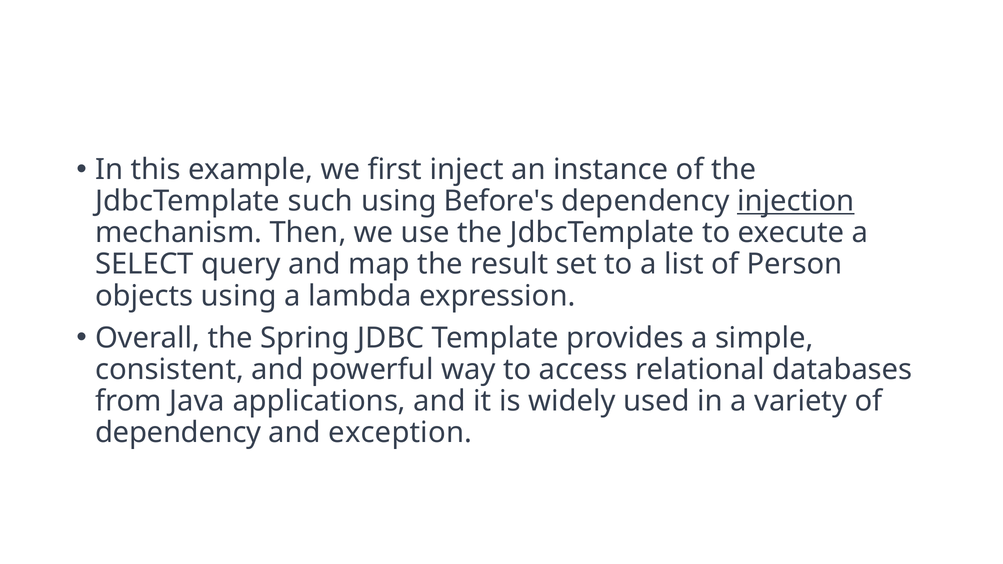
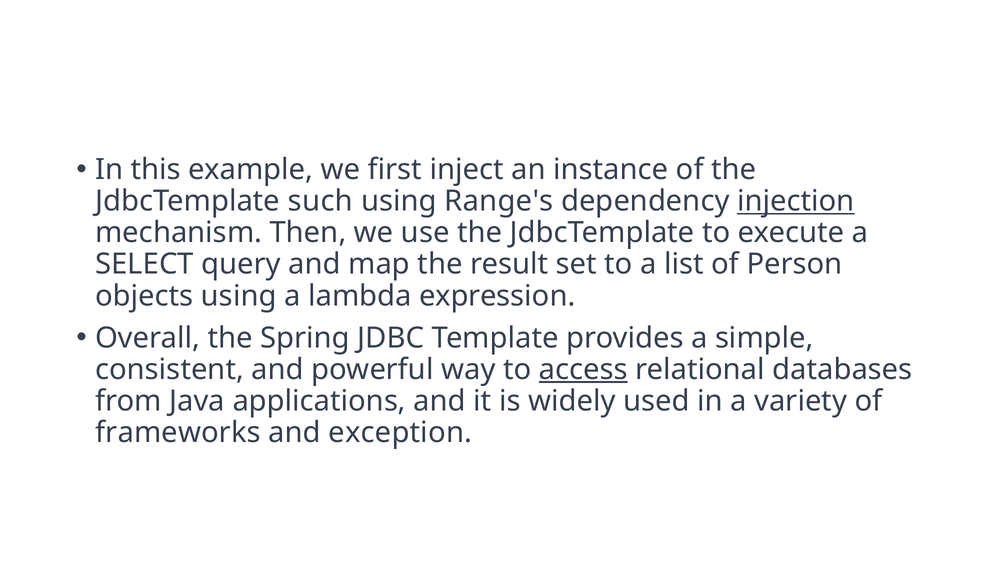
Before's: Before's -> Range's
access underline: none -> present
dependency at (178, 433): dependency -> frameworks
